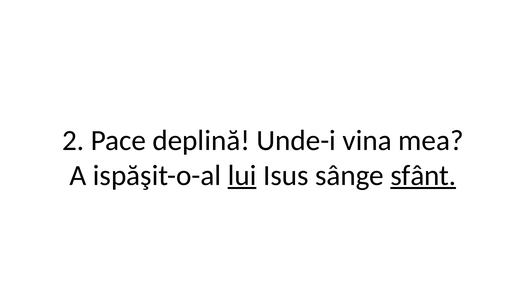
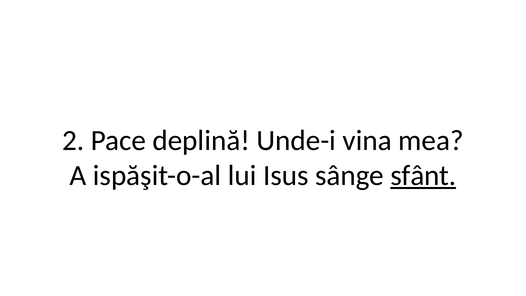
lui underline: present -> none
